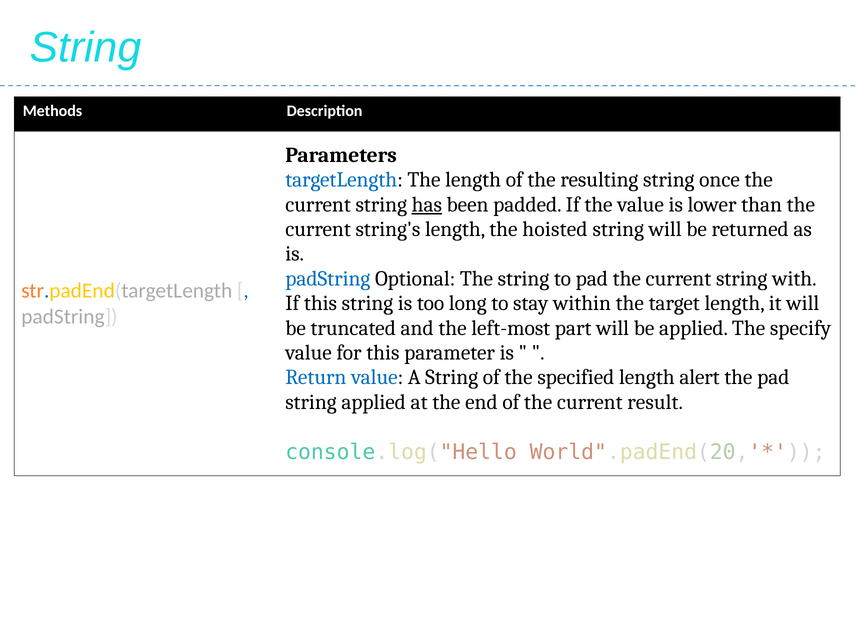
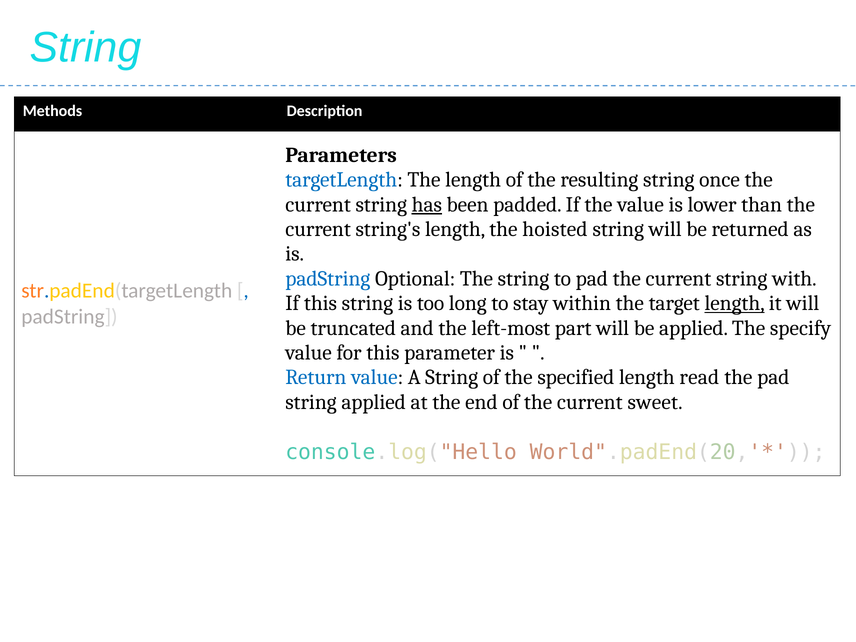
length at (735, 303) underline: none -> present
alert: alert -> read
result: result -> sweet
